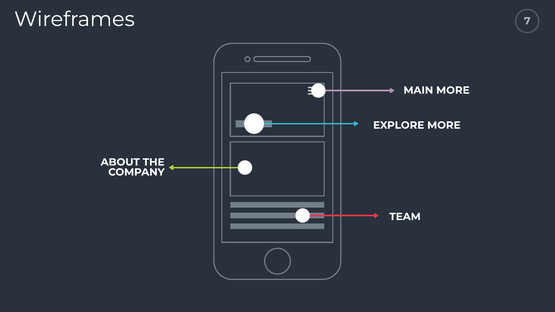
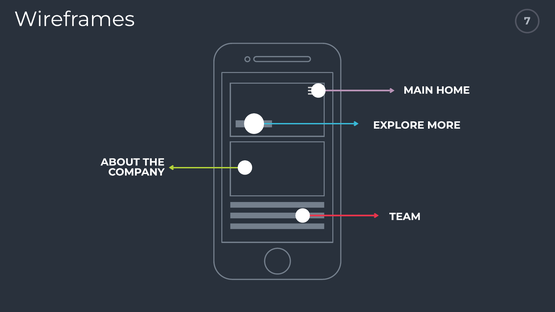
MAIN MORE: MORE -> HOME
